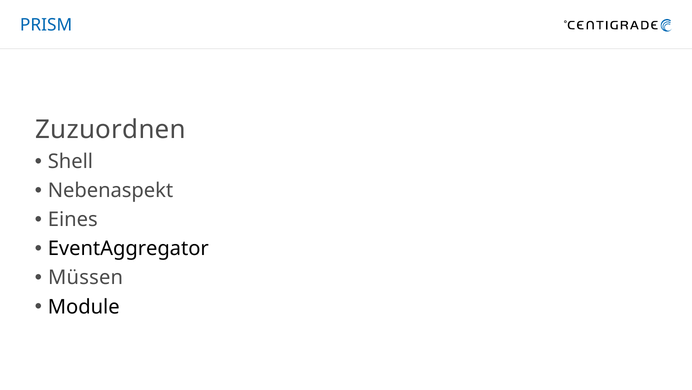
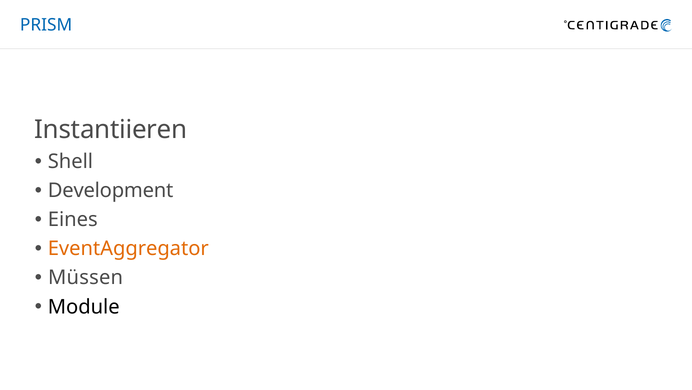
Zuzuordnen: Zuzuordnen -> Instantiieren
Nebenaspekt: Nebenaspekt -> Development
EventAggregator colour: black -> orange
